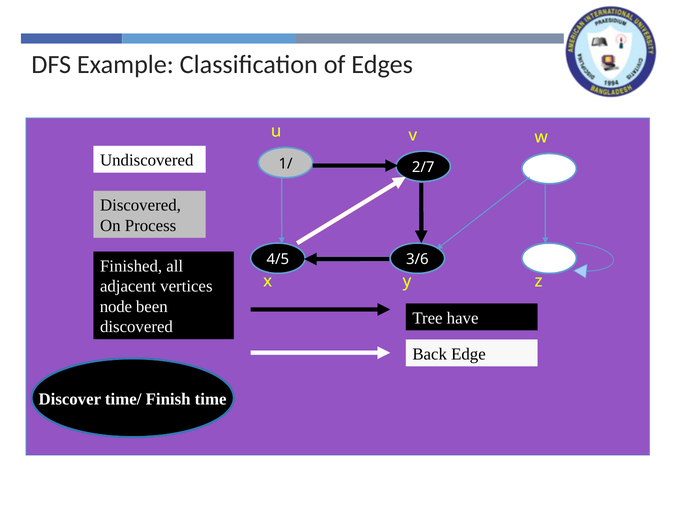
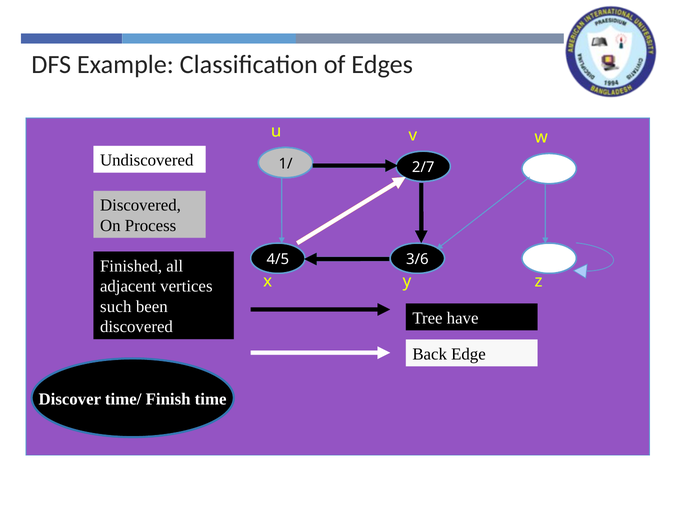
node: node -> such
